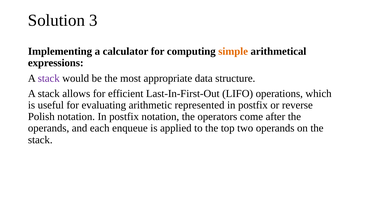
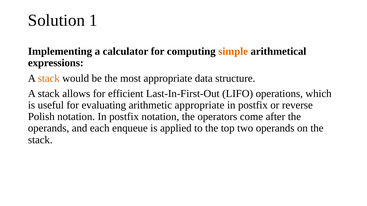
3: 3 -> 1
stack at (49, 78) colour: purple -> orange
arithmetic represented: represented -> appropriate
